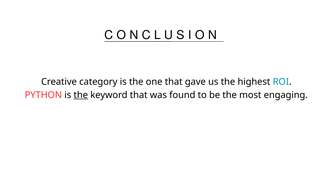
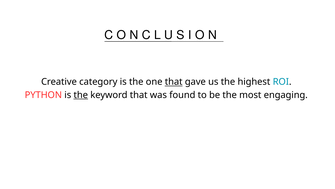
that at (174, 82) underline: none -> present
